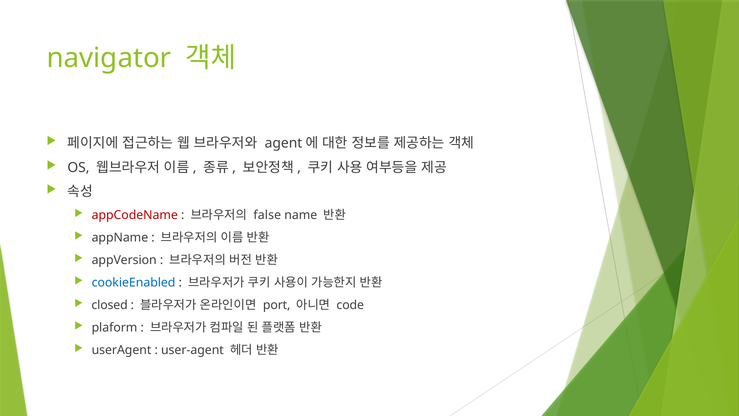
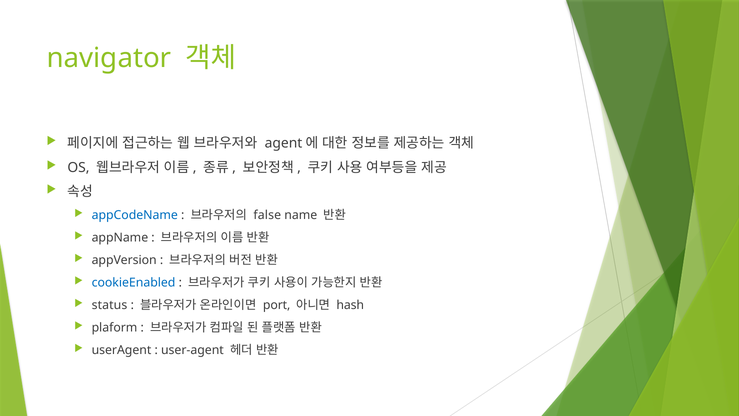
appCodeName colour: red -> blue
closed: closed -> status
code: code -> hash
